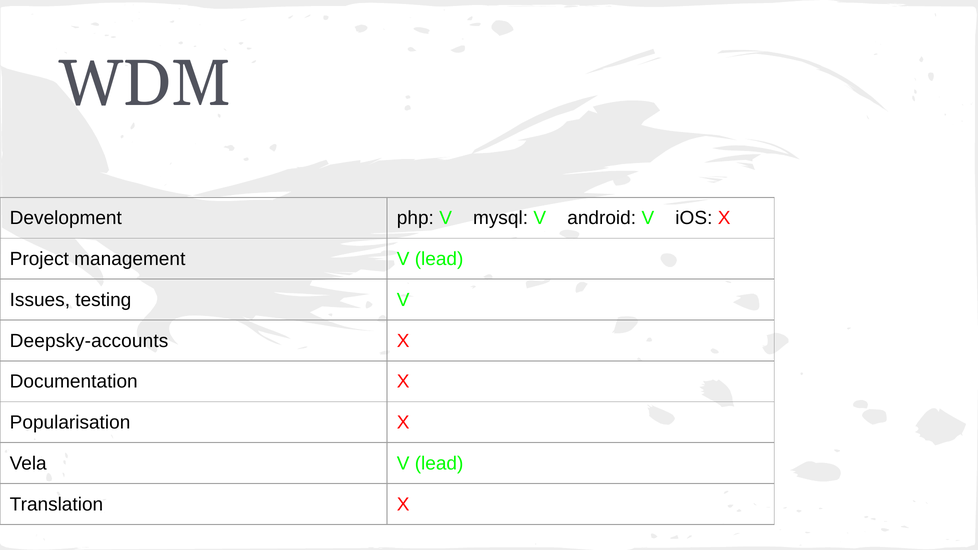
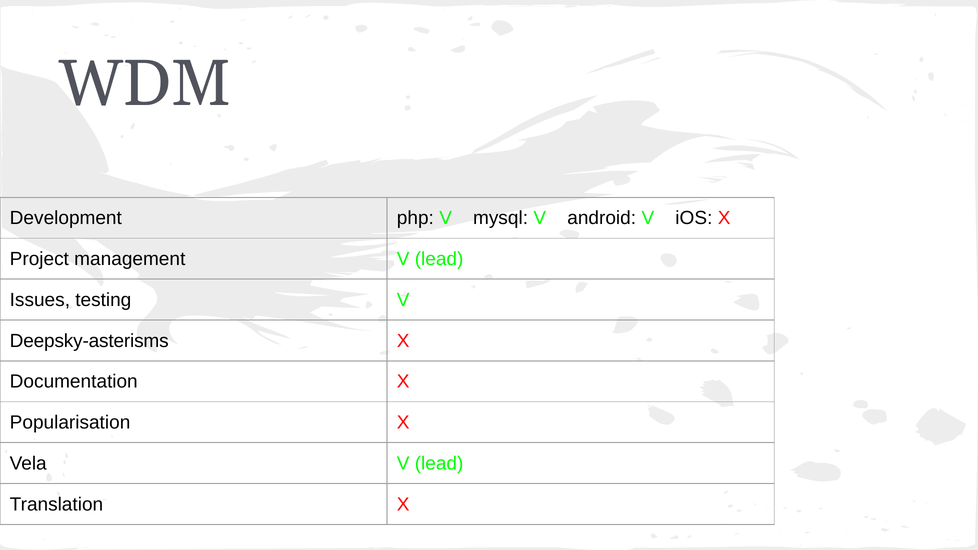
Deepsky-accounts: Deepsky-accounts -> Deepsky-asterisms
